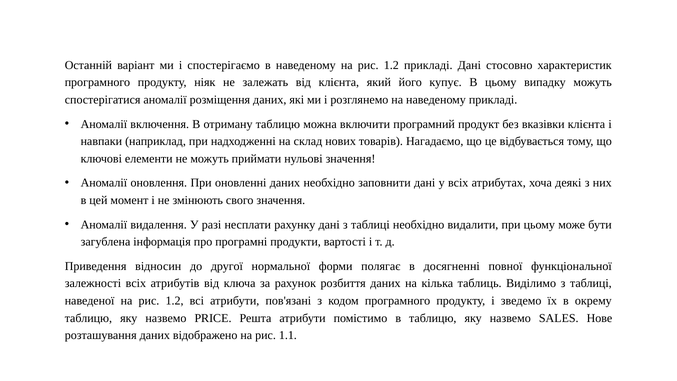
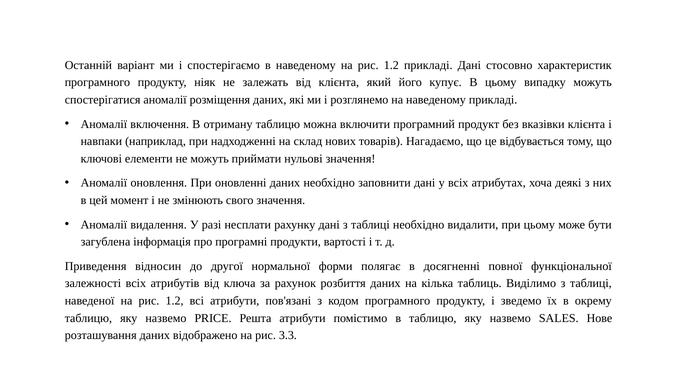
1.1: 1.1 -> 3.3
